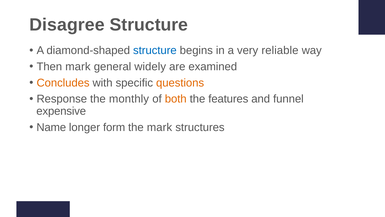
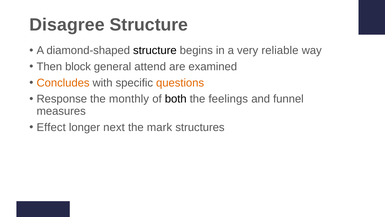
structure at (155, 50) colour: blue -> black
Then mark: mark -> block
widely: widely -> attend
both colour: orange -> black
features: features -> feelings
expensive: expensive -> measures
Name: Name -> Effect
form: form -> next
